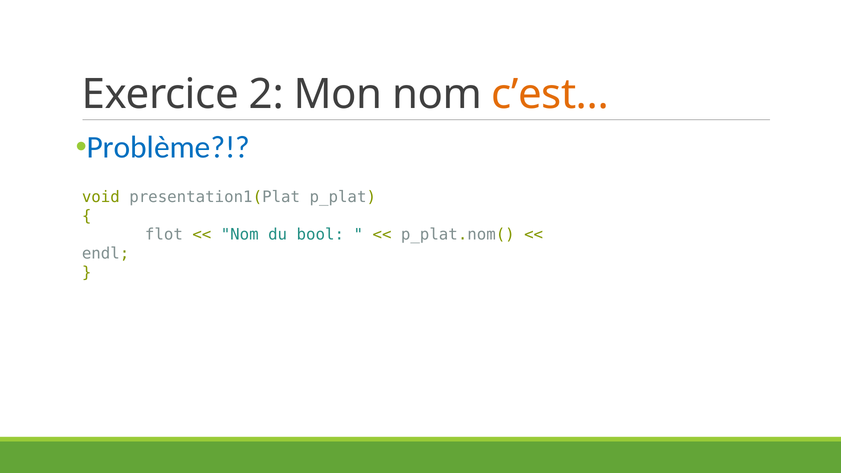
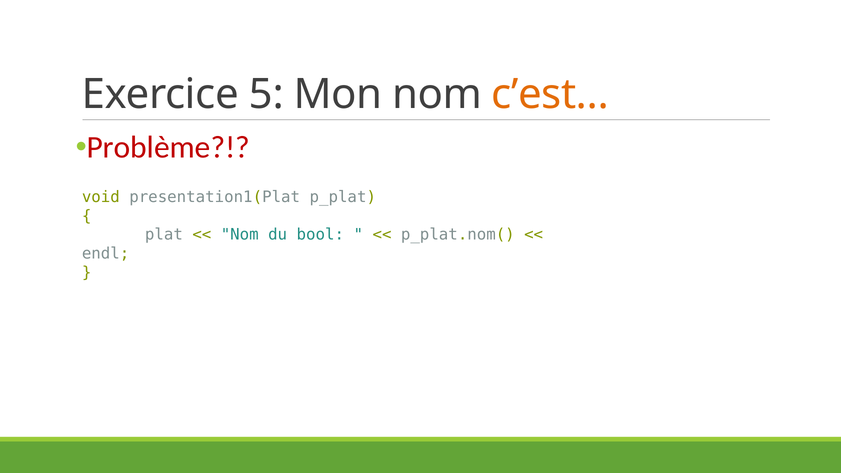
2: 2 -> 5
Problème colour: blue -> red
flot: flot -> plat
